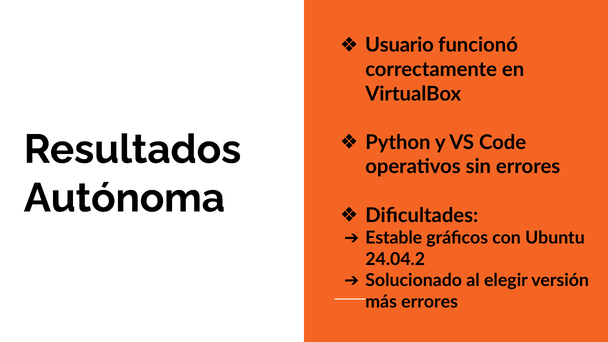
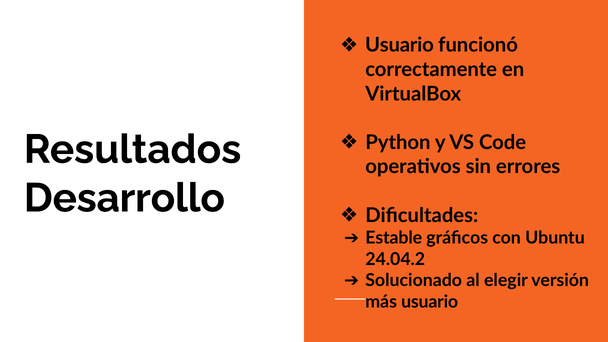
Autónoma: Autónoma -> Desarrollo
más errores: errores -> usuario
